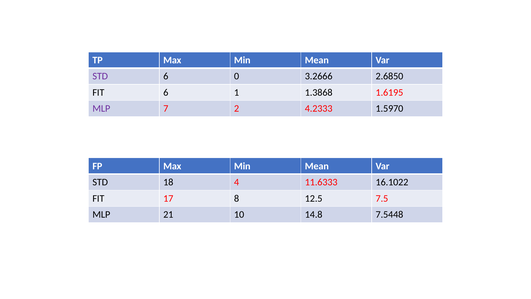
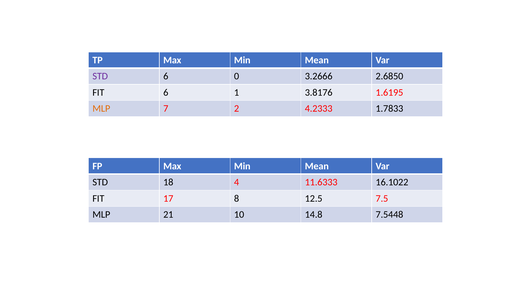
1.3868: 1.3868 -> 3.8176
MLP at (101, 109) colour: purple -> orange
1.5970: 1.5970 -> 1.7833
